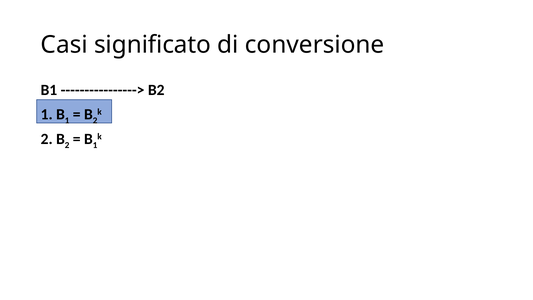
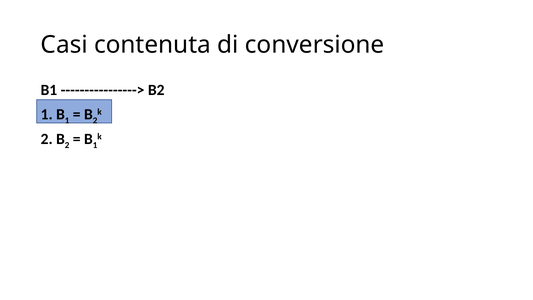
significato: significato -> contenuta
